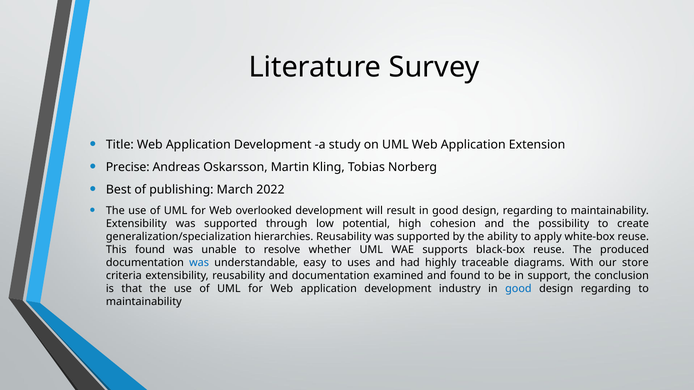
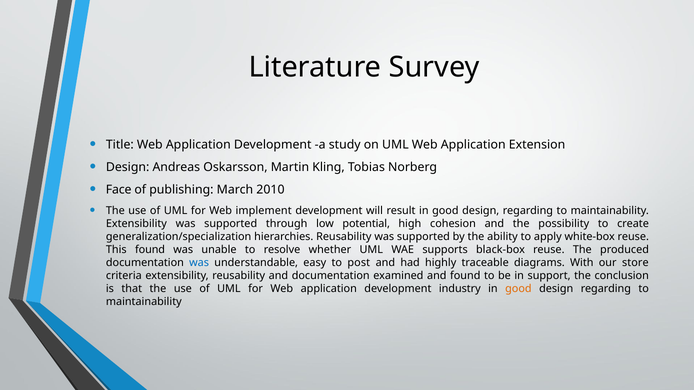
Precise at (128, 167): Precise -> Design
Best: Best -> Face
2022: 2022 -> 2010
overlooked: overlooked -> implement
uses: uses -> post
good at (518, 289) colour: blue -> orange
